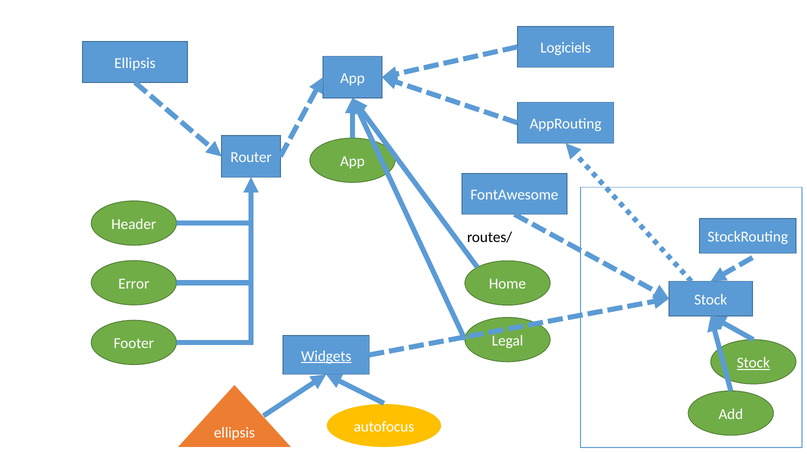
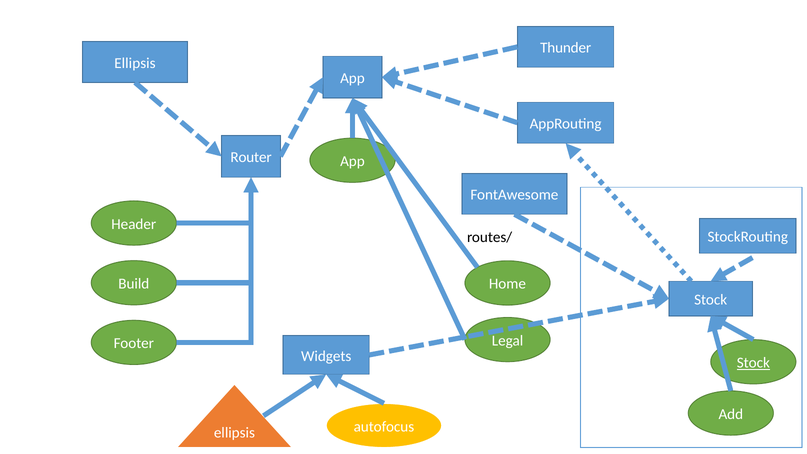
Logiciels: Logiciels -> Thunder
Error: Error -> Build
Widgets underline: present -> none
